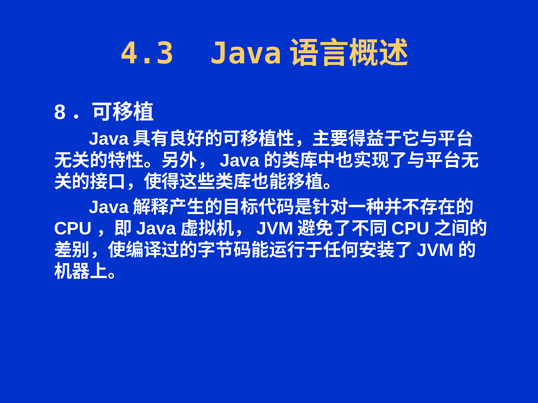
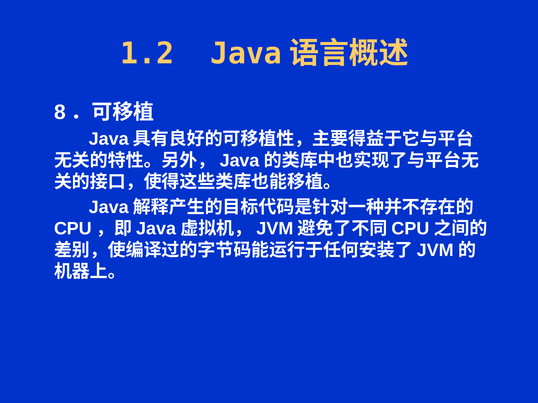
4.3: 4.3 -> 1.2
